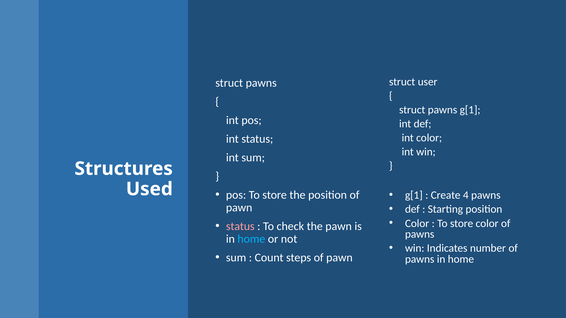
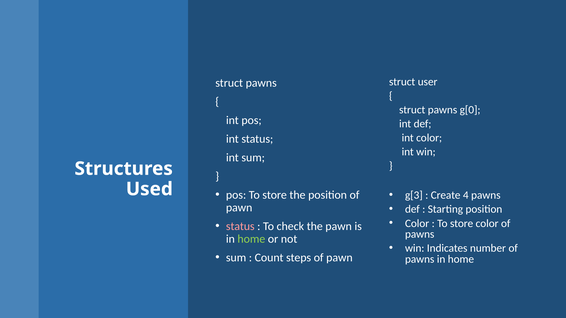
pawns g[1: g[1 -> g[0
g[1 at (414, 195): g[1 -> g[3
home at (251, 239) colour: light blue -> light green
